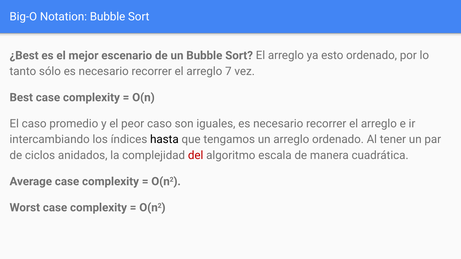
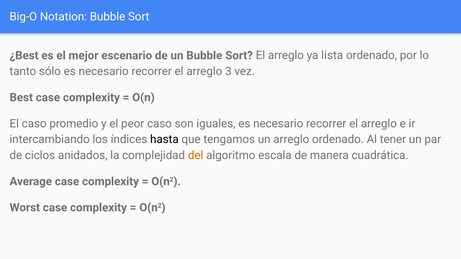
esto: esto -> lista
7: 7 -> 3
del colour: red -> orange
